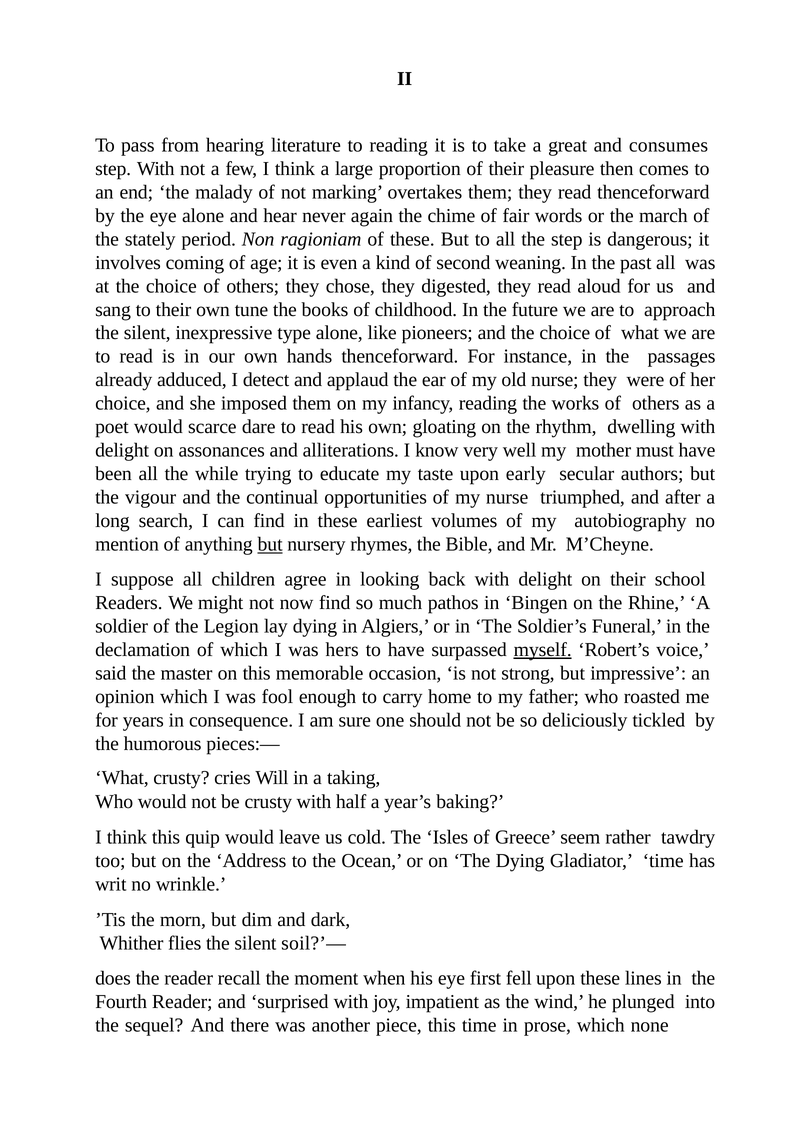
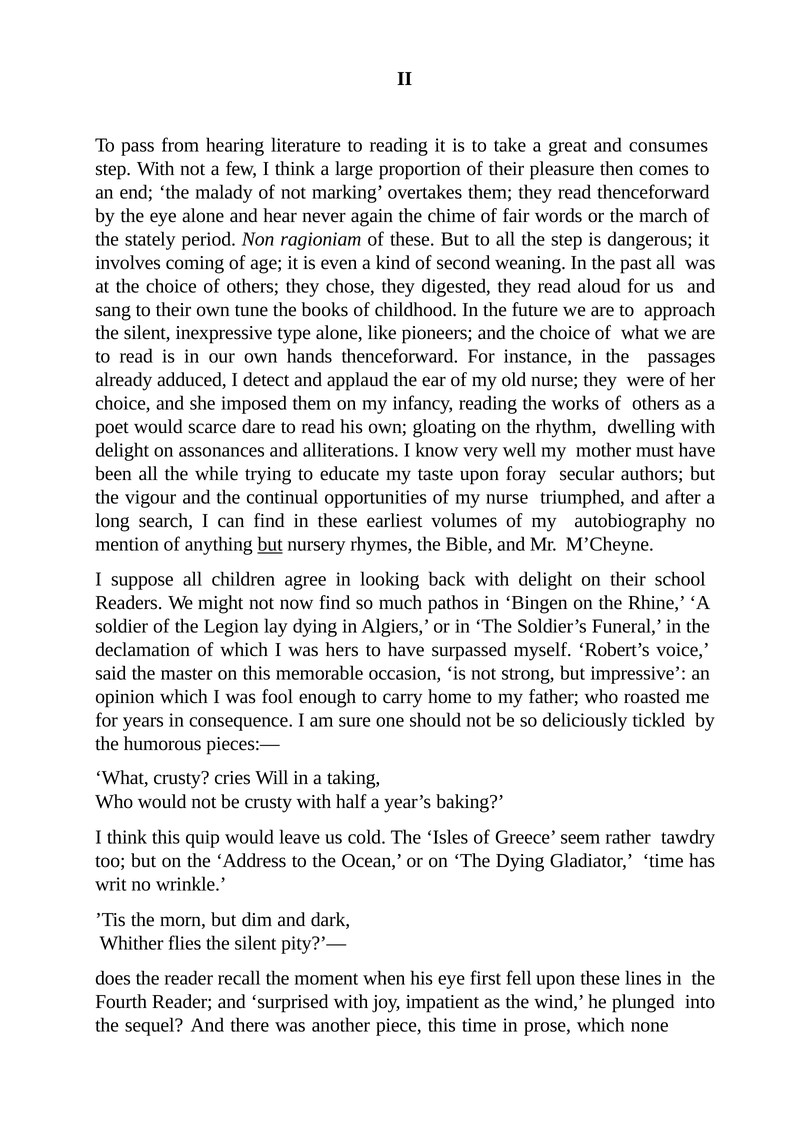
early: early -> foray
myself underline: present -> none
soil?’—: soil?’— -> pity?’—
